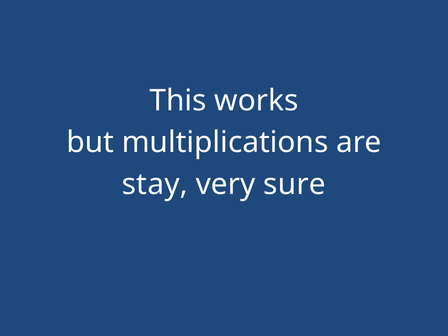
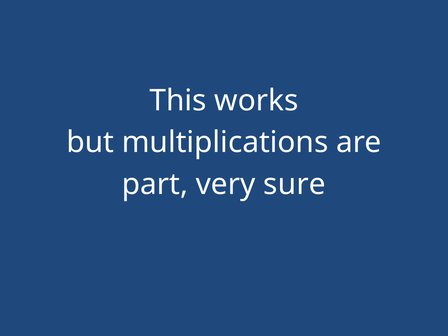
stay: stay -> part
